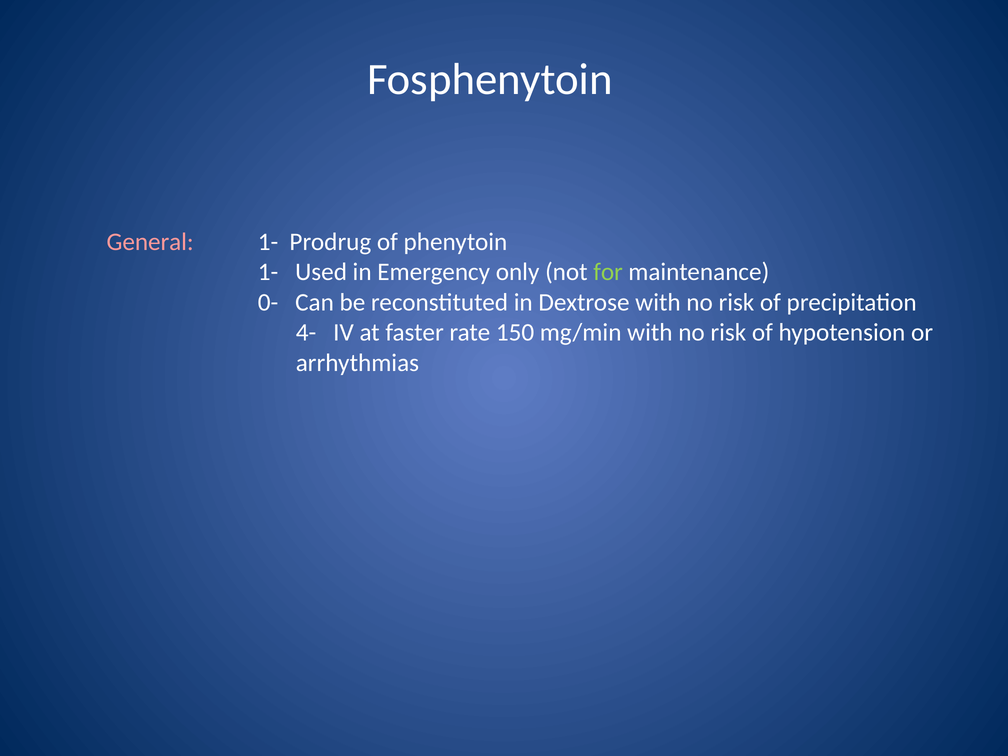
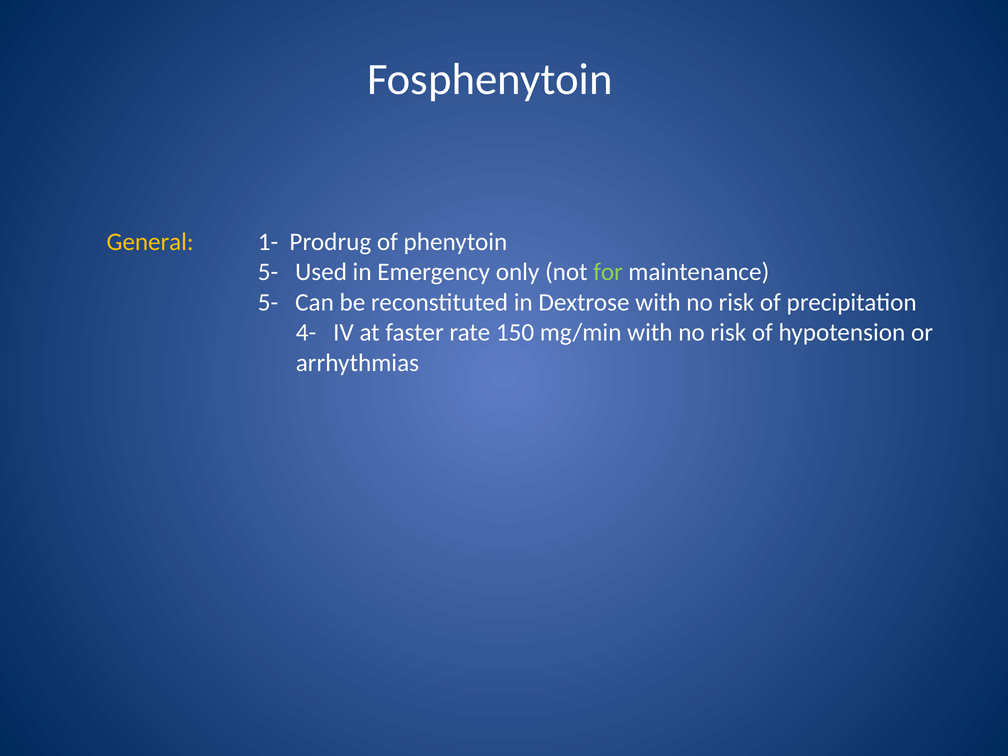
General colour: pink -> yellow
1- at (268, 272): 1- -> 5-
0- at (268, 302): 0- -> 5-
